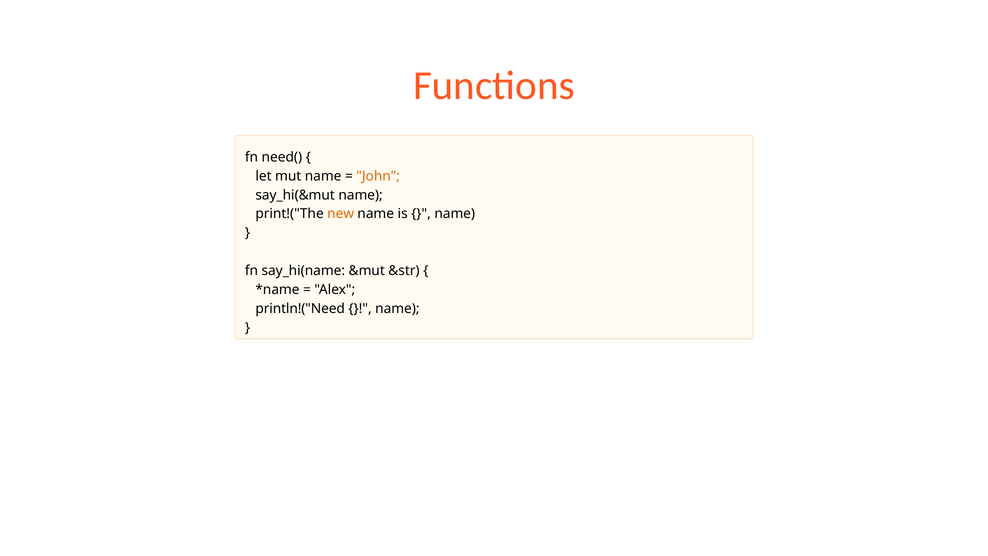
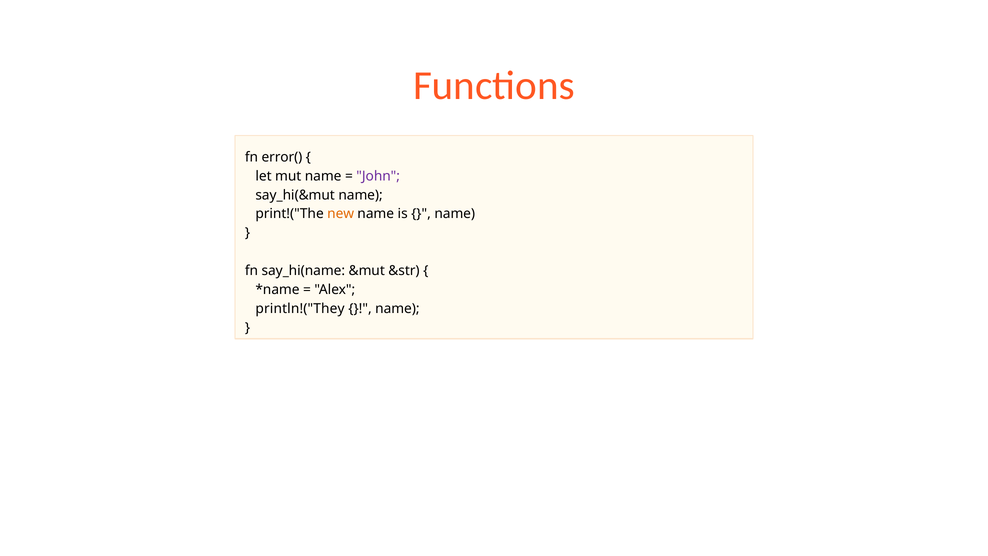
need(: need( -> error(
John colour: orange -> purple
println!("Need: println!("Need -> println!("They
